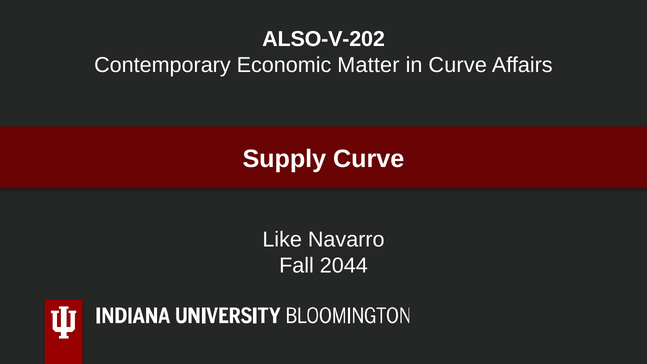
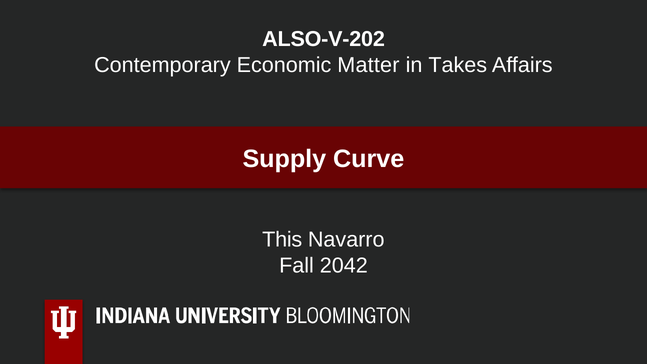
in Curve: Curve -> Takes
Like: Like -> This
2044: 2044 -> 2042
